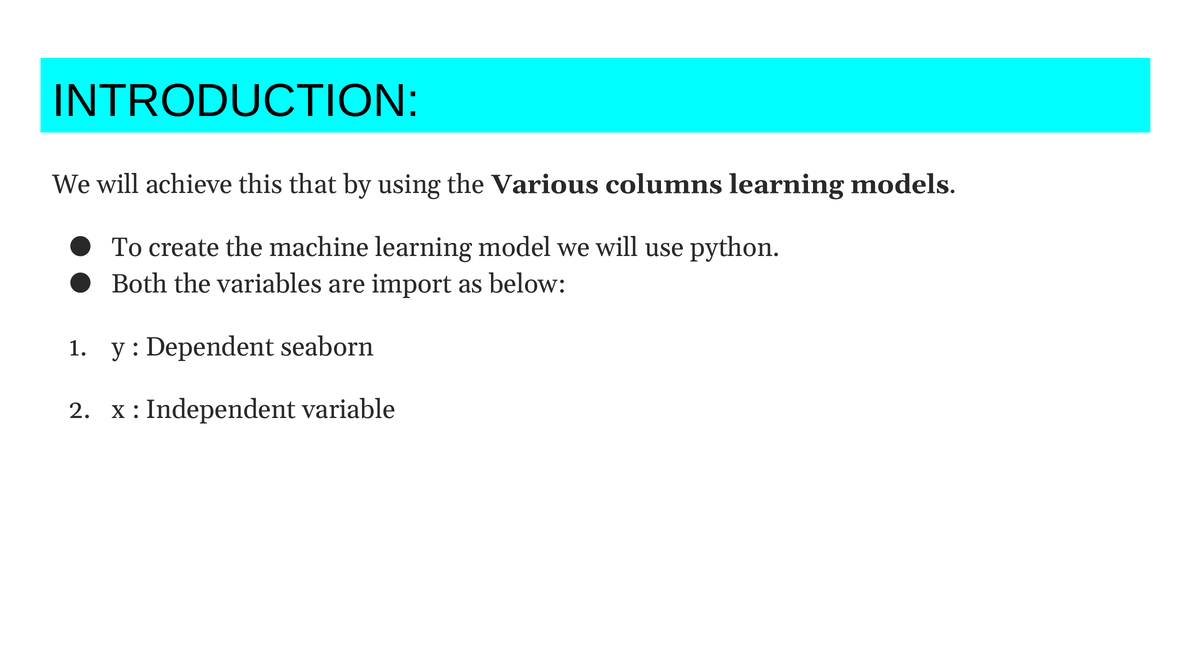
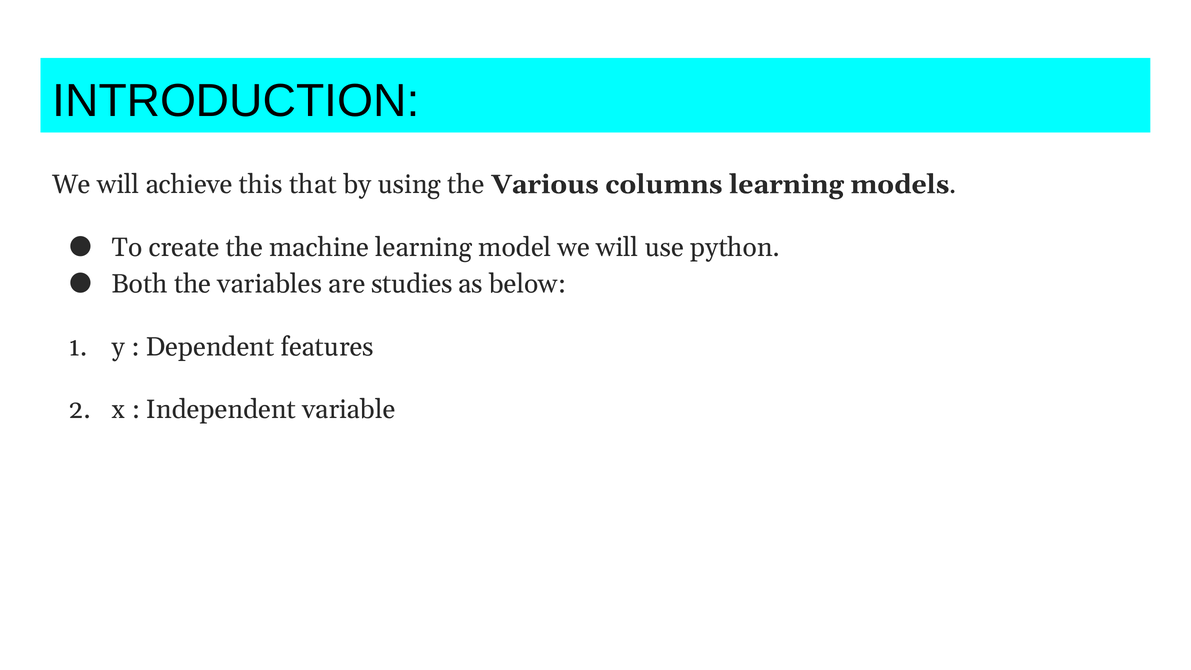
import: import -> studies
seaborn: seaborn -> features
